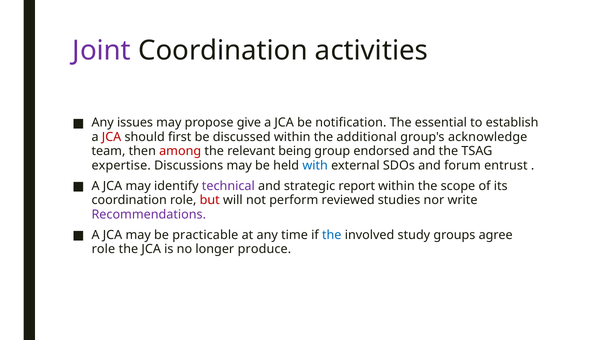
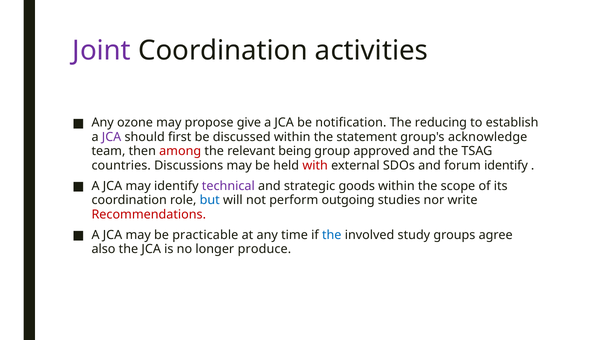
issues: issues -> ozone
essential: essential -> reducing
JCA at (112, 137) colour: red -> purple
additional: additional -> statement
endorsed: endorsed -> approved
expertise: expertise -> countries
with colour: blue -> red
forum entrust: entrust -> identify
report: report -> goods
but colour: red -> blue
reviewed: reviewed -> outgoing
Recommendations colour: purple -> red
role at (103, 249): role -> also
